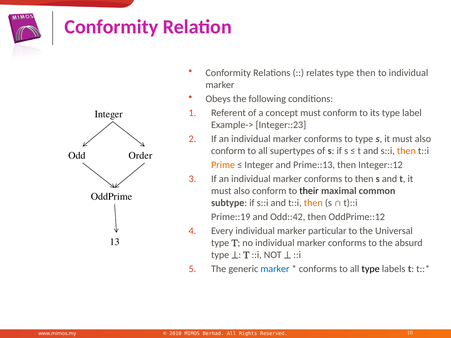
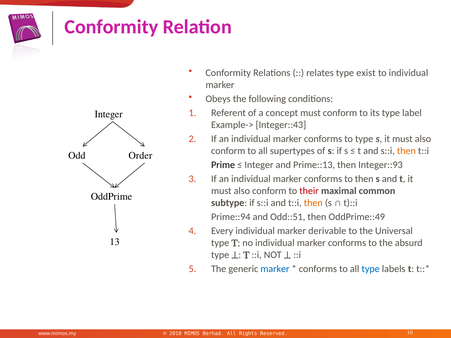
type then: then -> exist
Integer::23: Integer::23 -> Integer::43
Prime colour: orange -> black
Integer::12: Integer::12 -> Integer::93
their colour: black -> red
Prime::19: Prime::19 -> Prime::94
Odd::42: Odd::42 -> Odd::51
OddPrime::12: OddPrime::12 -> OddPrime::49
particular: particular -> derivable
type at (371, 269) colour: black -> blue
